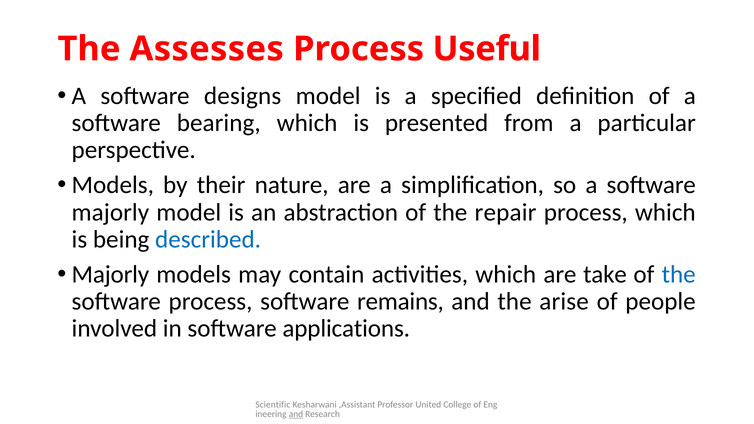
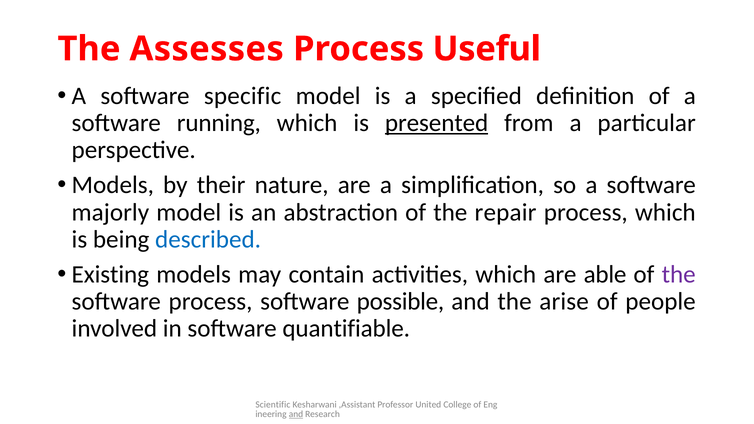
designs: designs -> specific
bearing: bearing -> running
presented underline: none -> present
Majorly at (110, 274): Majorly -> Existing
take: take -> able
the at (679, 274) colour: blue -> purple
remains: remains -> possible
applications: applications -> quantifiable
